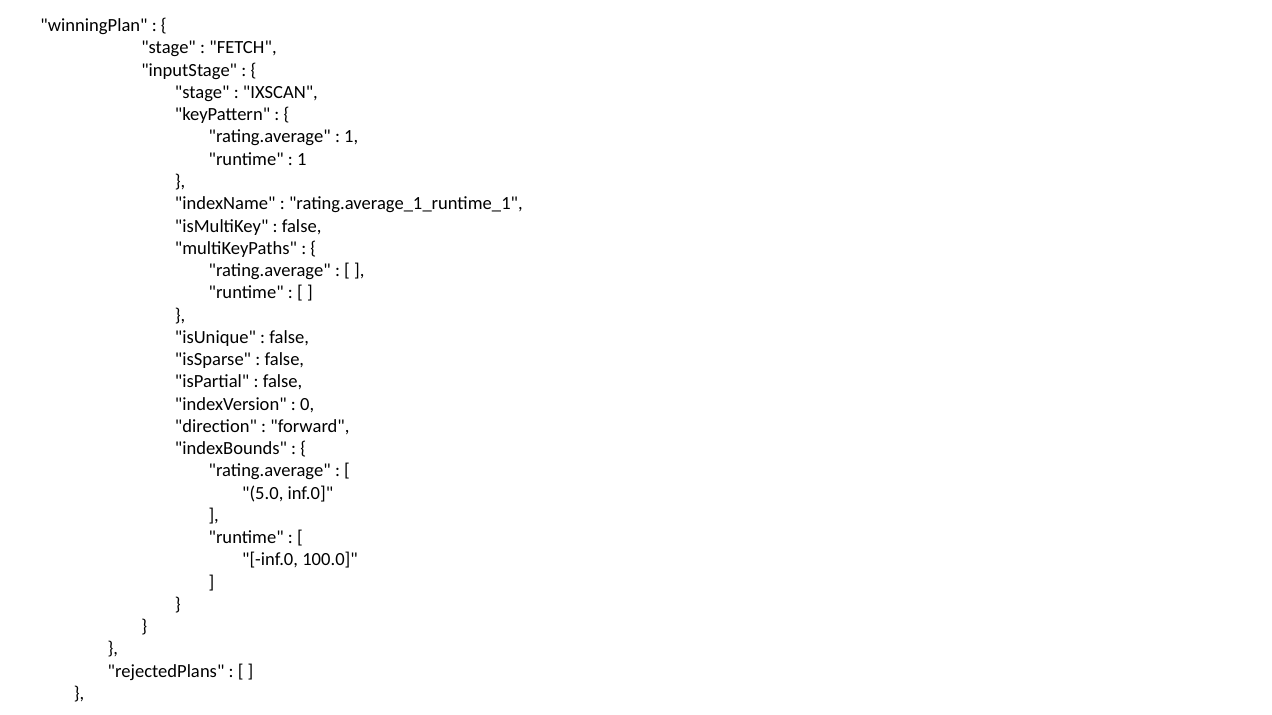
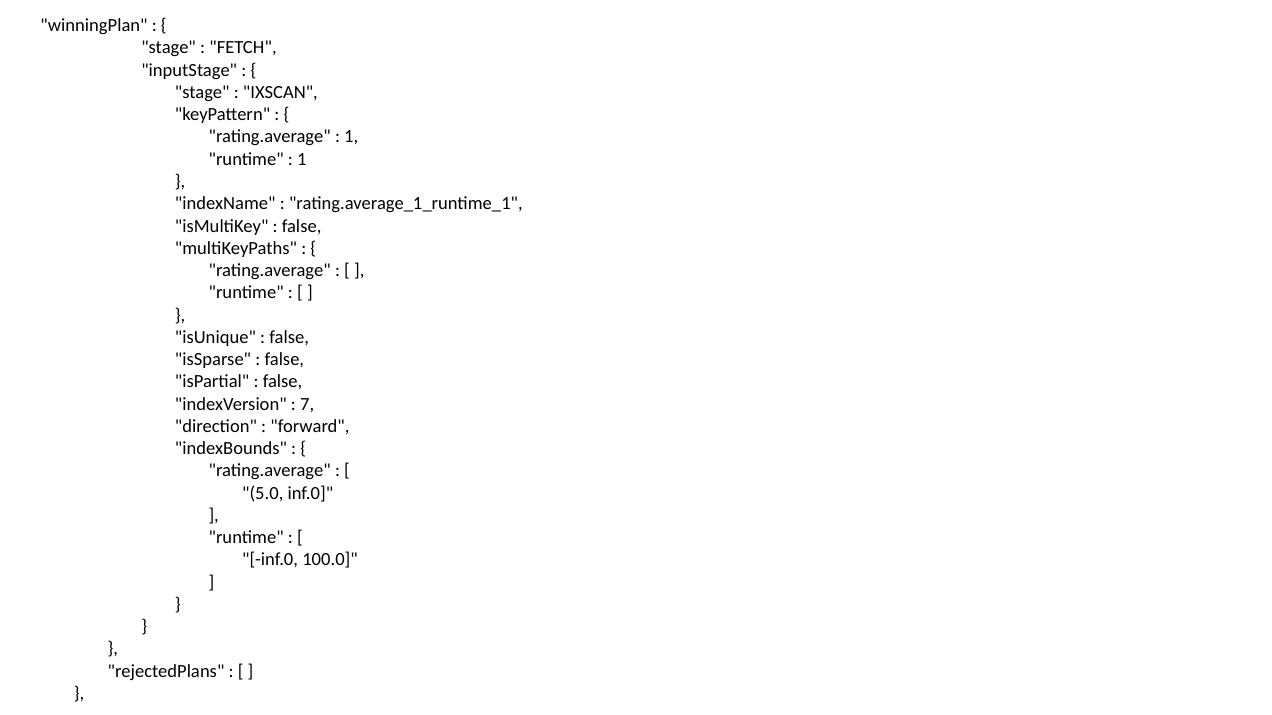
0: 0 -> 7
